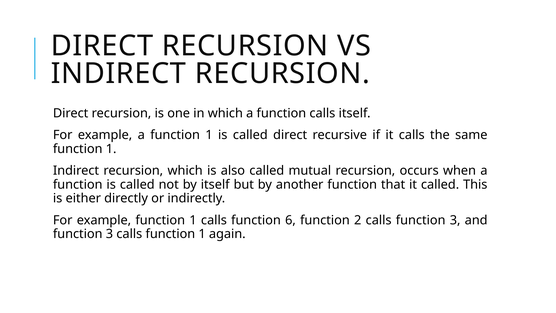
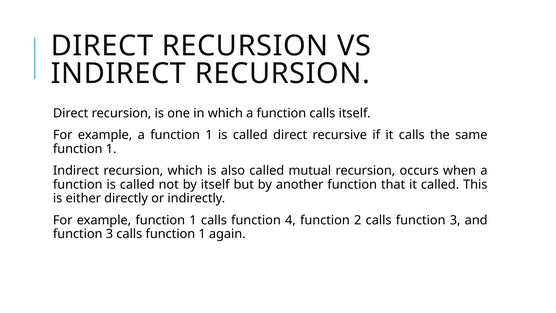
6: 6 -> 4
